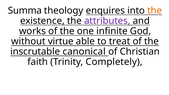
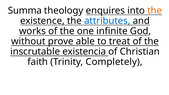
attributes colour: purple -> blue
virtue: virtue -> prove
canonical: canonical -> existencia
